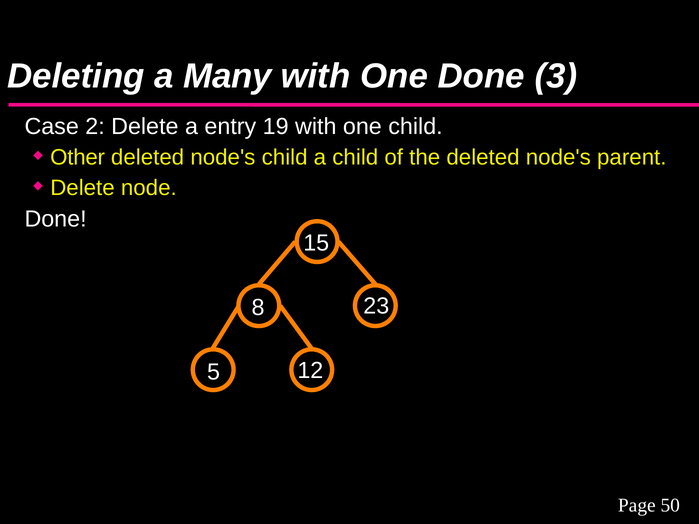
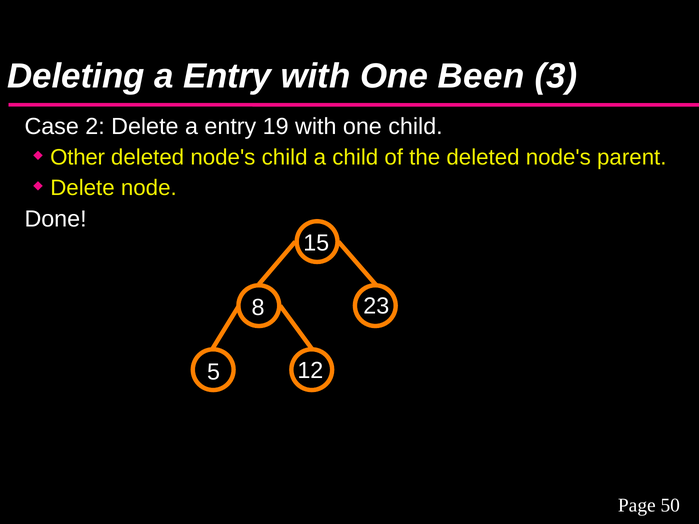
Deleting a Many: Many -> Entry
One Done: Done -> Been
